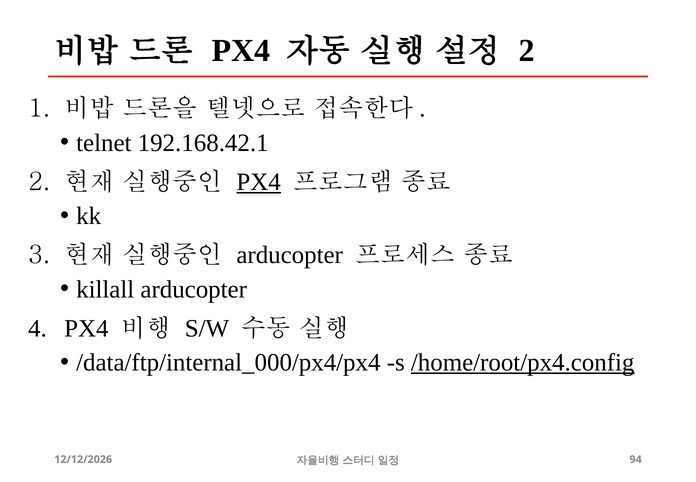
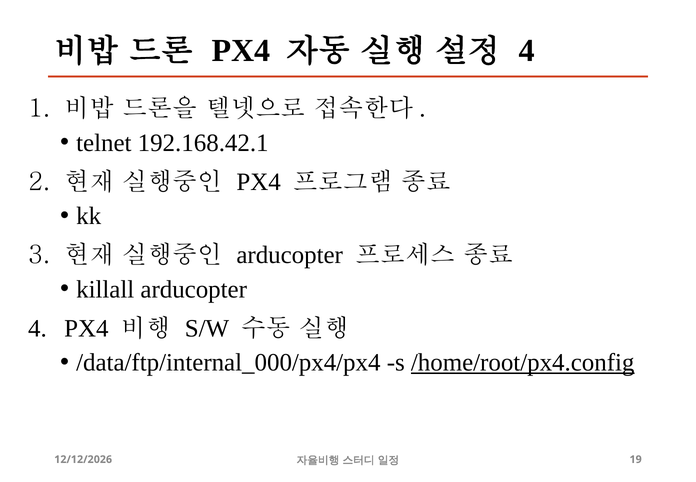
2 at (527, 51): 2 -> 4
PX4 at (259, 182) underline: present -> none
94: 94 -> 19
